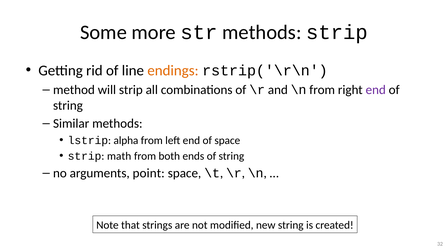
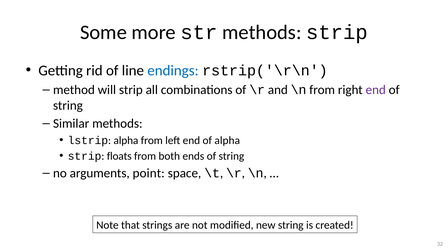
endings colour: orange -> blue
of space: space -> alpha
math: math -> floats
